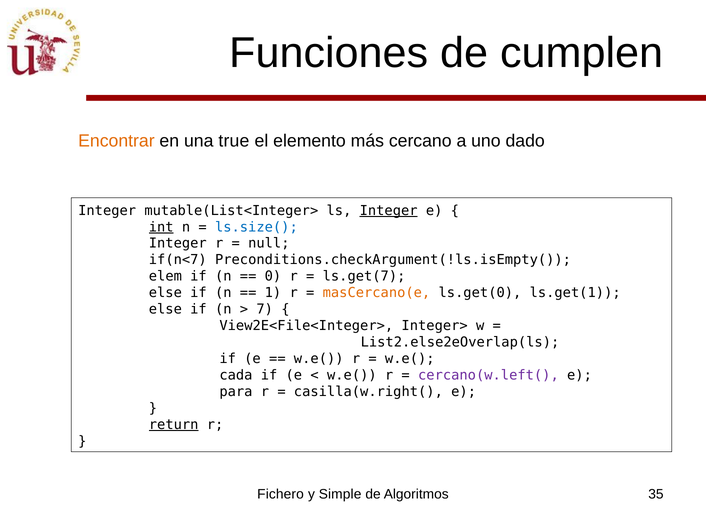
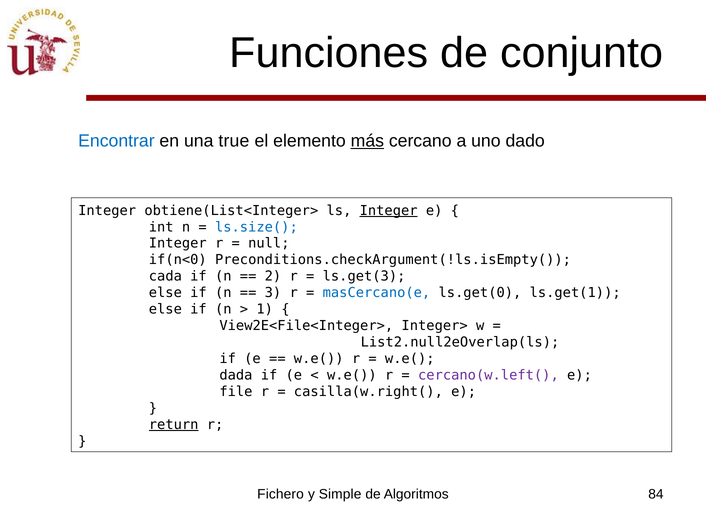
cumplen: cumplen -> conjunto
Encontrar colour: orange -> blue
más underline: none -> present
mutable(List<Integer>: mutable(List<Integer> -> obtiene(List<Integer>
int underline: present -> none
if(n<7: if(n<7 -> if(n<0
elem: elem -> cada
0: 0 -> 2
ls.get(7: ls.get(7 -> ls.get(3
1: 1 -> 3
masCercano(e colour: orange -> blue
7: 7 -> 1
List2.else2eOverlap(ls: List2.else2eOverlap(ls -> List2.null2eOverlap(ls
cada: cada -> dada
para: para -> file
35: 35 -> 84
